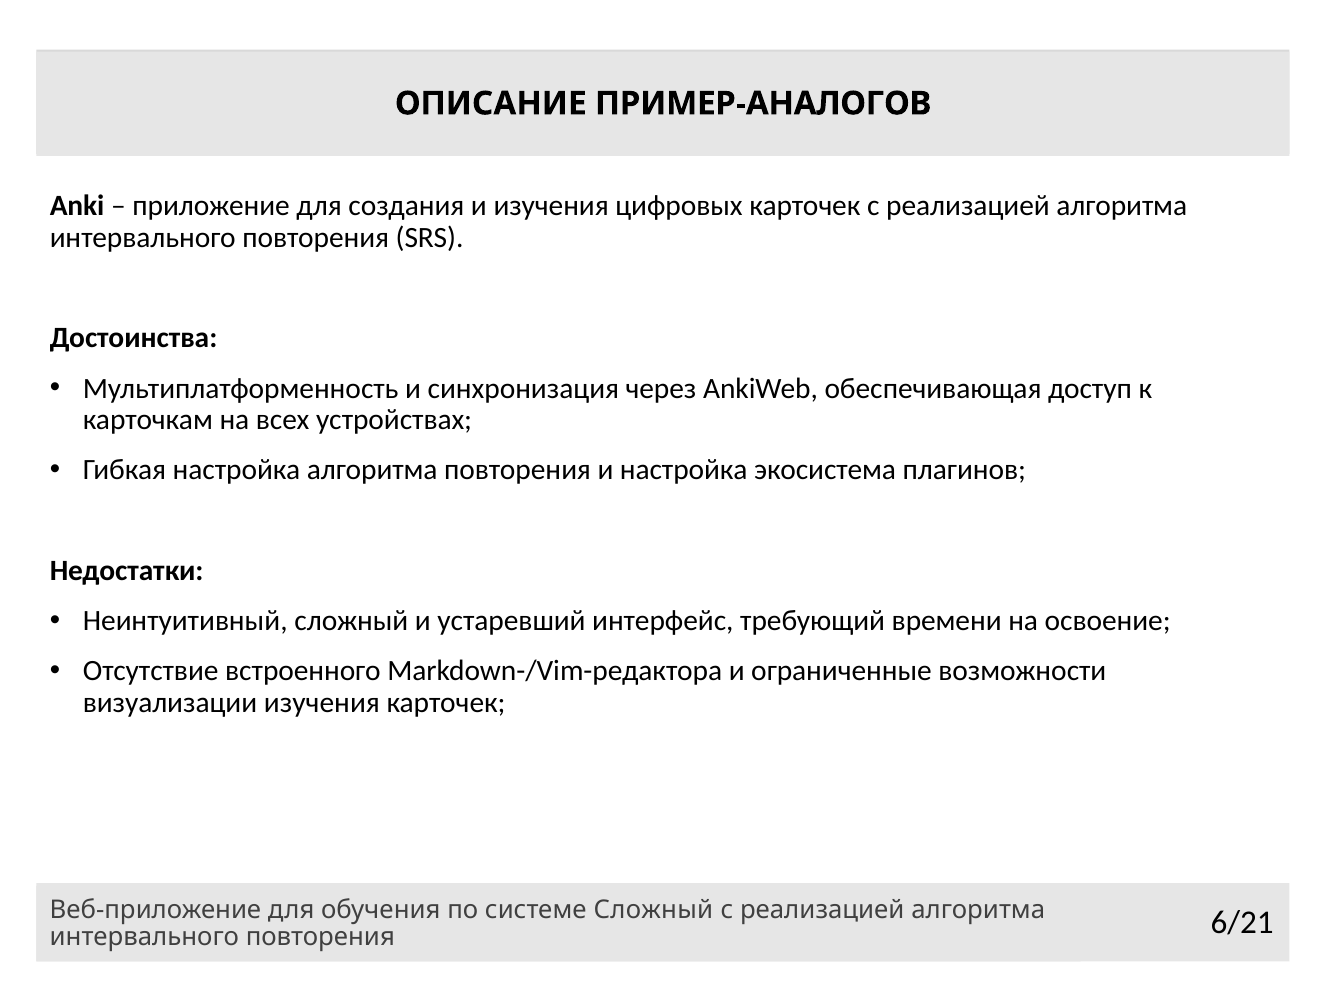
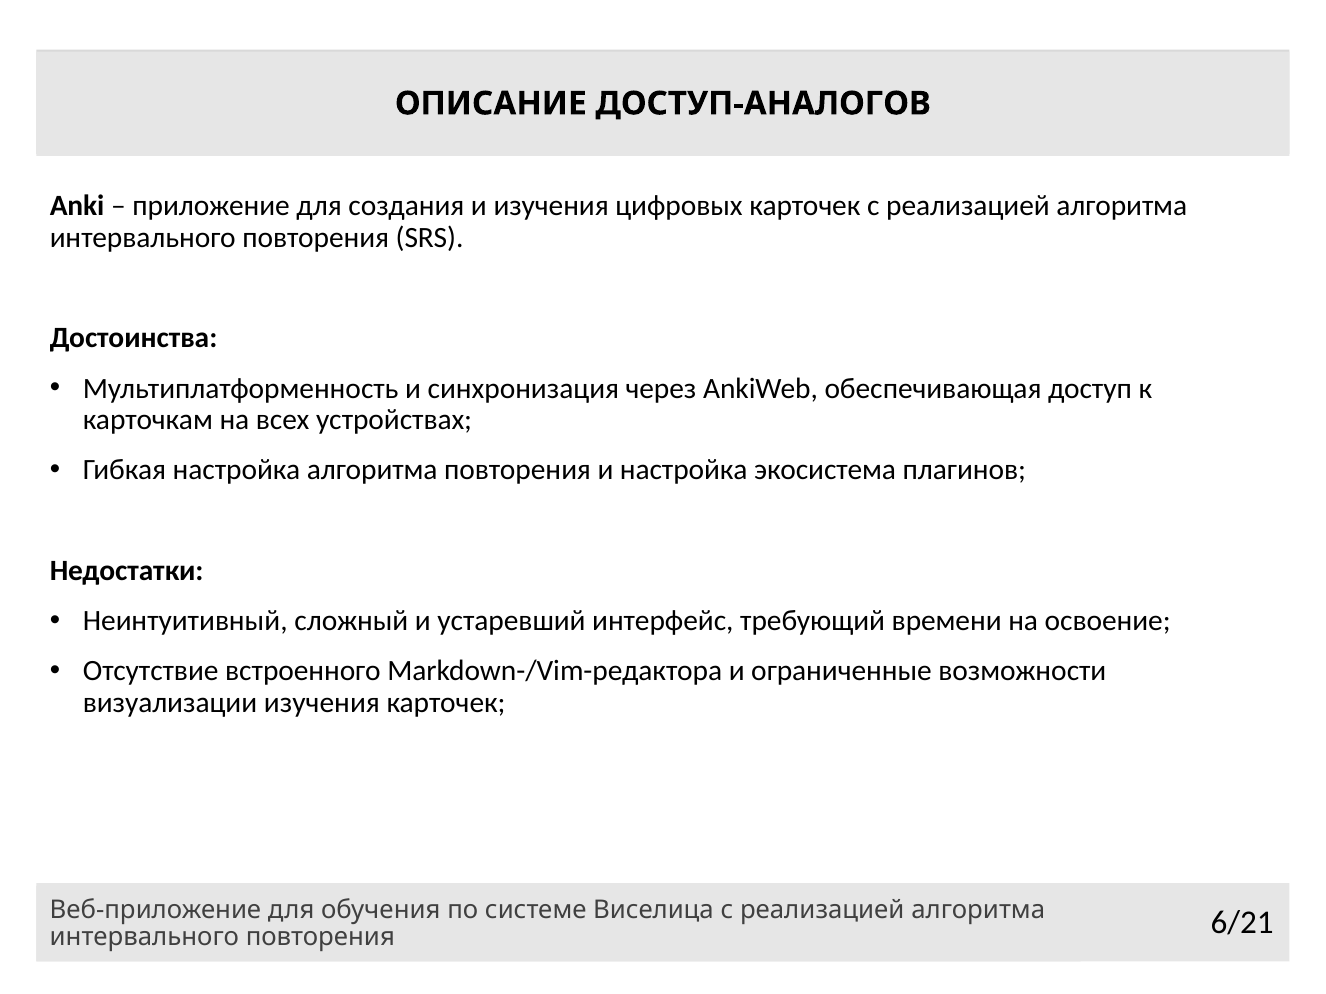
ПРИМЕР-АНАЛОГОВ: ПРИМЕР-АНАЛОГОВ -> ДОСТУП-АНАЛОГОВ
системе Сложный: Сложный -> Виселица
